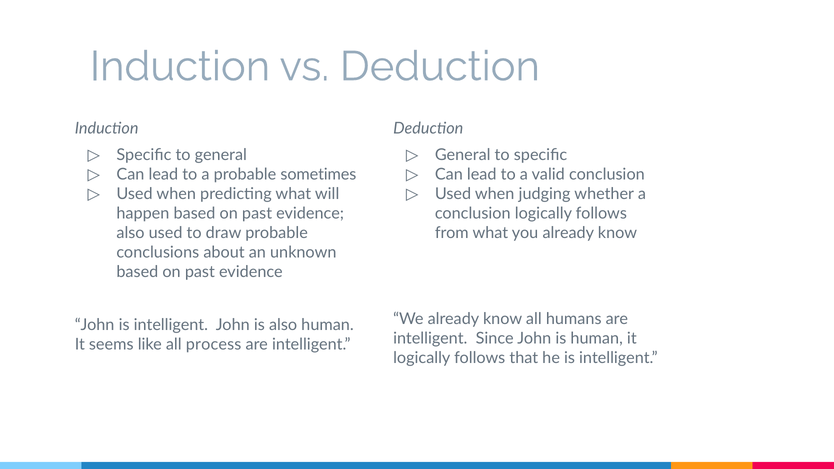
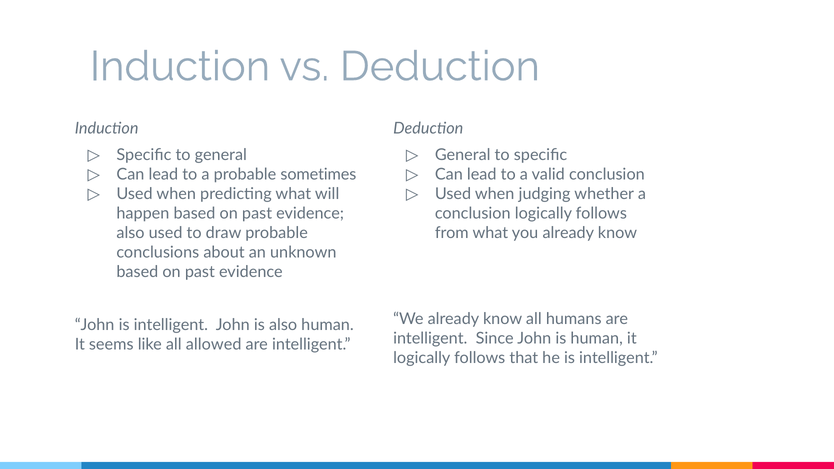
process: process -> allowed
